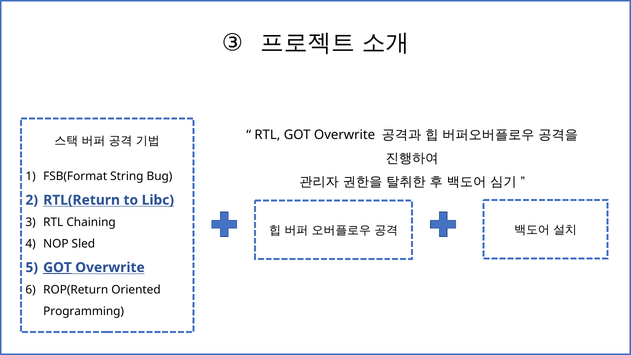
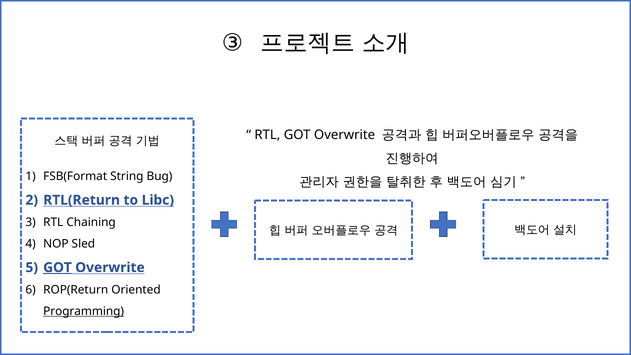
Programming underline: none -> present
